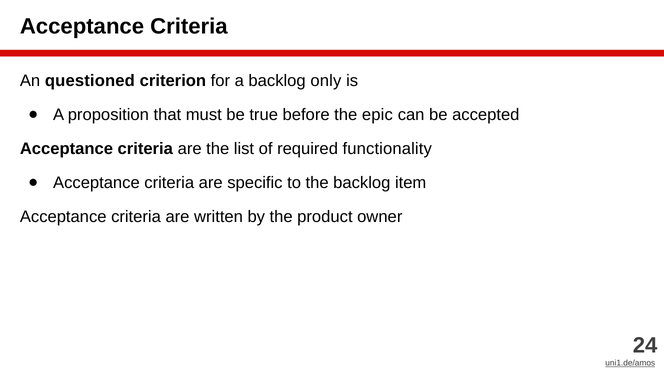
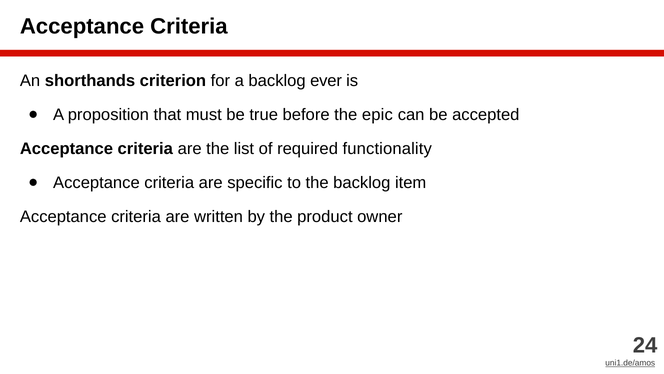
questioned: questioned -> shorthands
only: only -> ever
